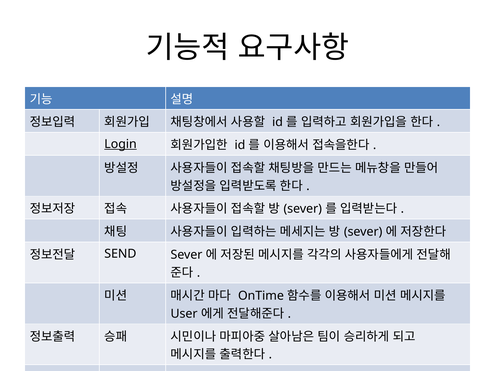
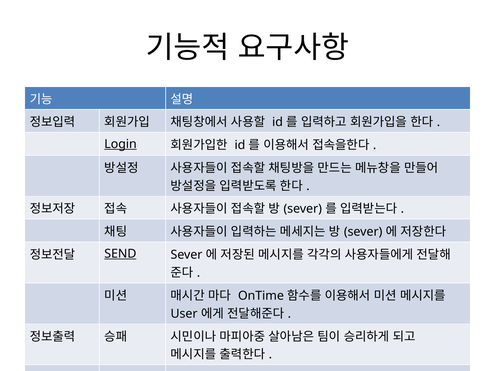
SEND underline: none -> present
